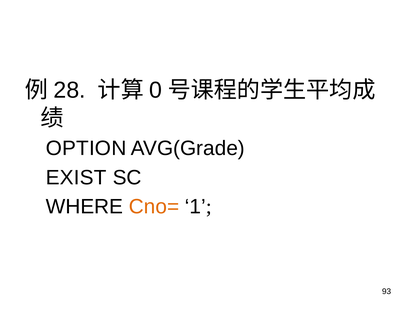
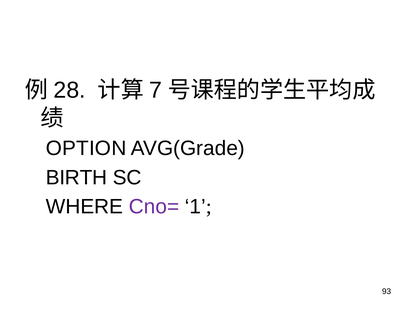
0: 0 -> 7
EXIST: EXIST -> BIRTH
Cno= colour: orange -> purple
